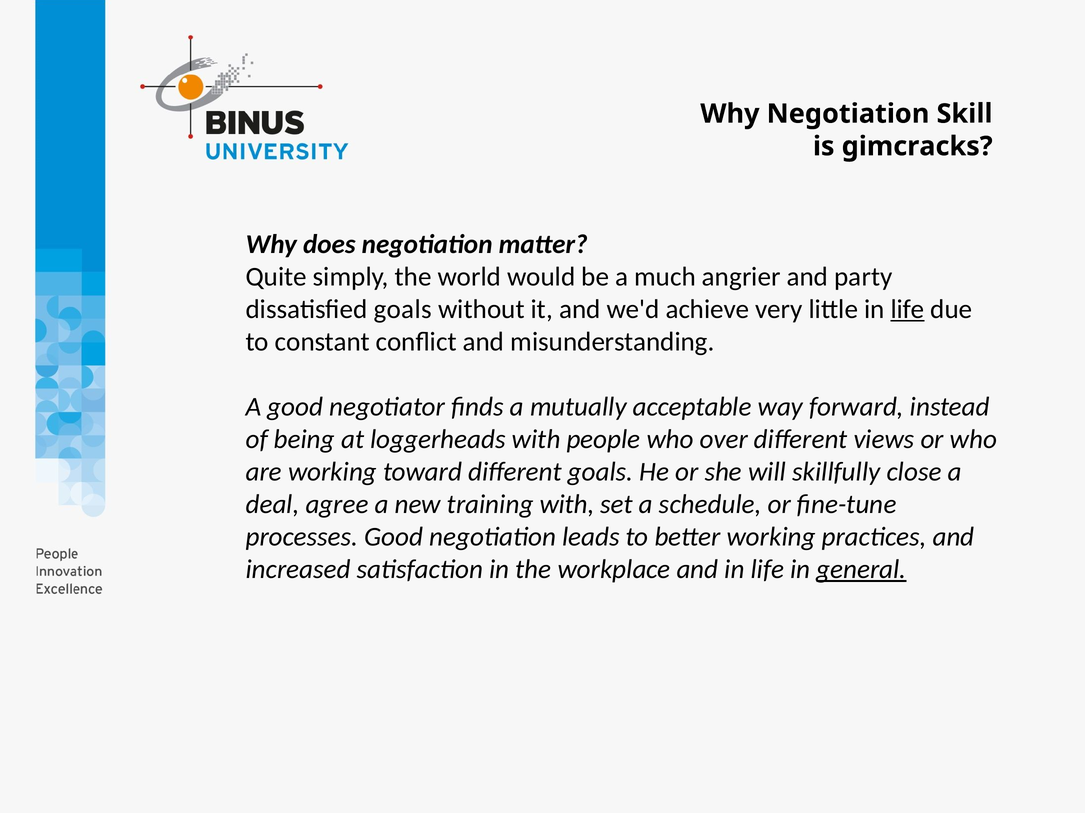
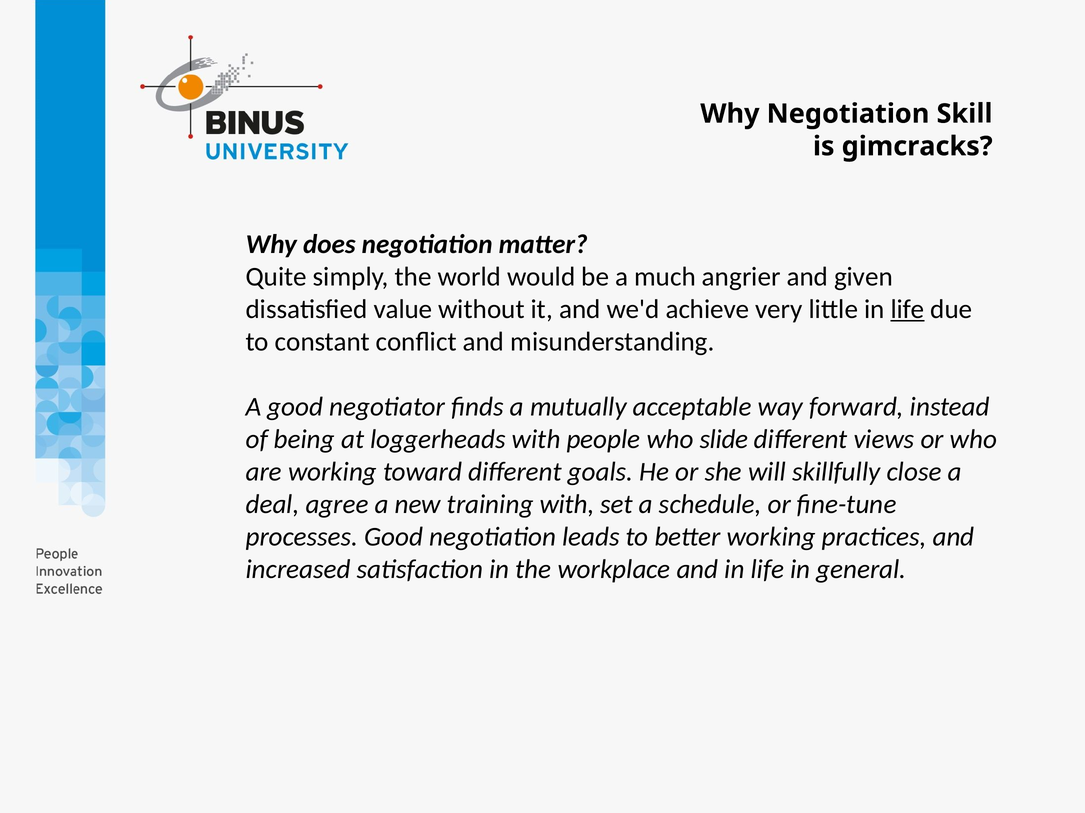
party: party -> given
dissatisfied goals: goals -> value
over: over -> slide
general underline: present -> none
